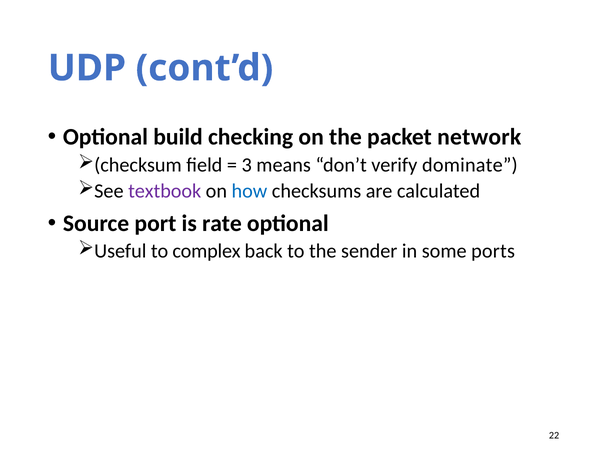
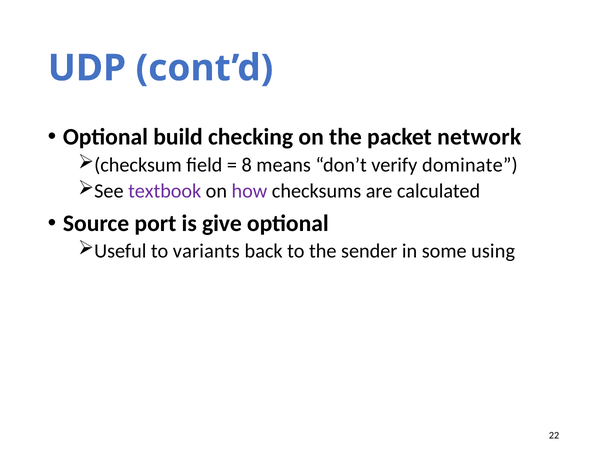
3: 3 -> 8
how colour: blue -> purple
rate: rate -> give
complex: complex -> variants
ports: ports -> using
